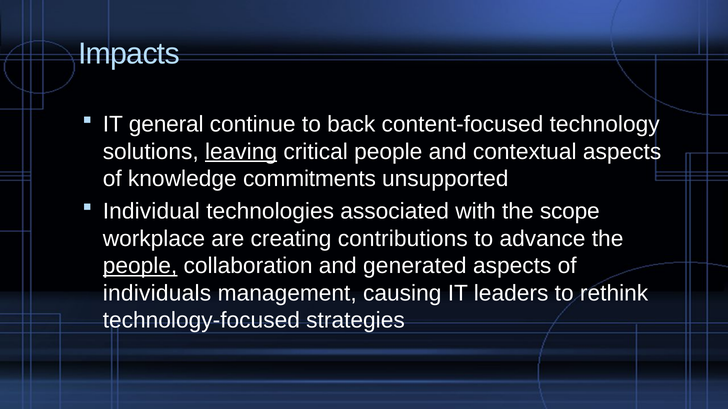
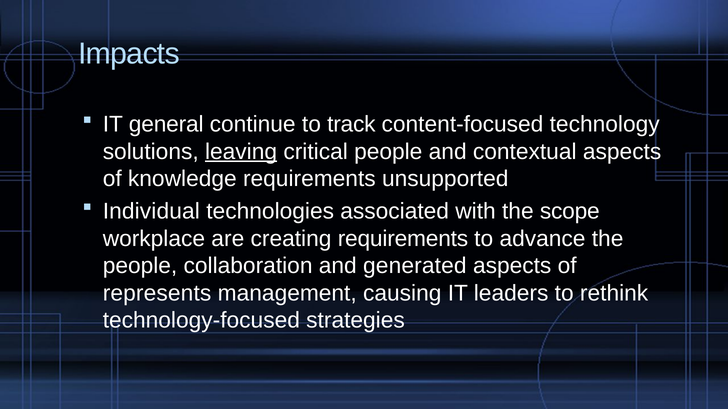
back: back -> track
knowledge commitments: commitments -> requirements
creating contributions: contributions -> requirements
people at (140, 266) underline: present -> none
individuals: individuals -> represents
